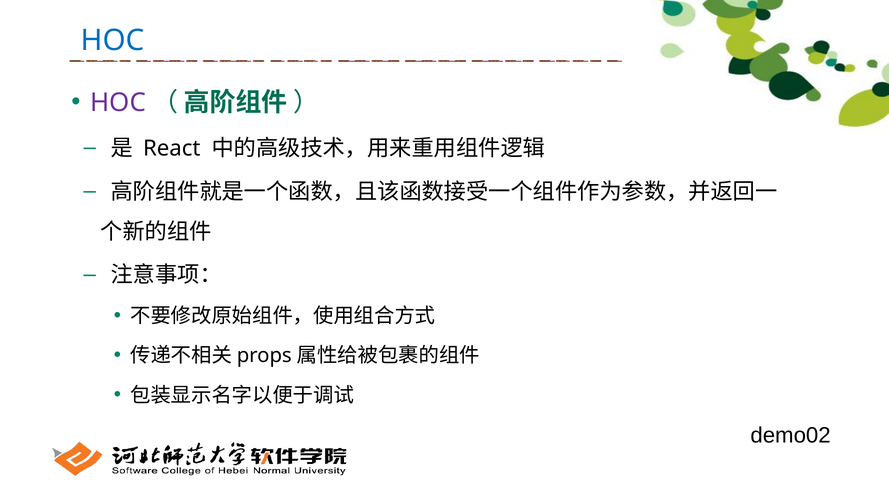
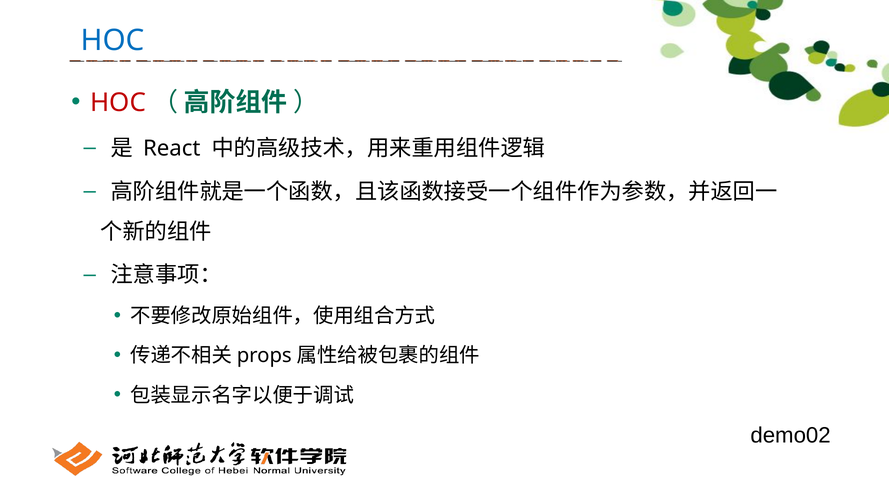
HOC at (118, 102) colour: purple -> red
